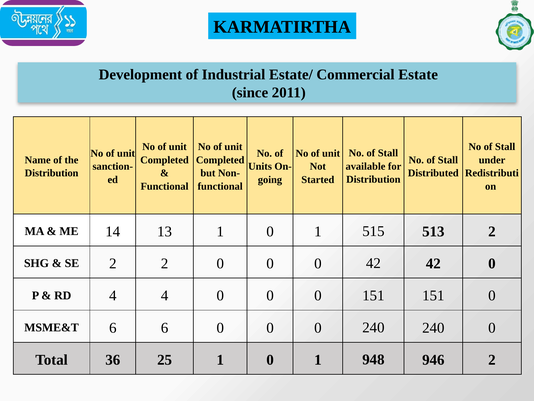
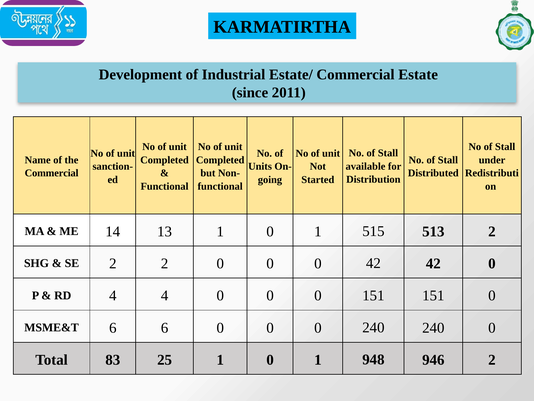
Distribution at (52, 173): Distribution -> Commercial
36: 36 -> 83
